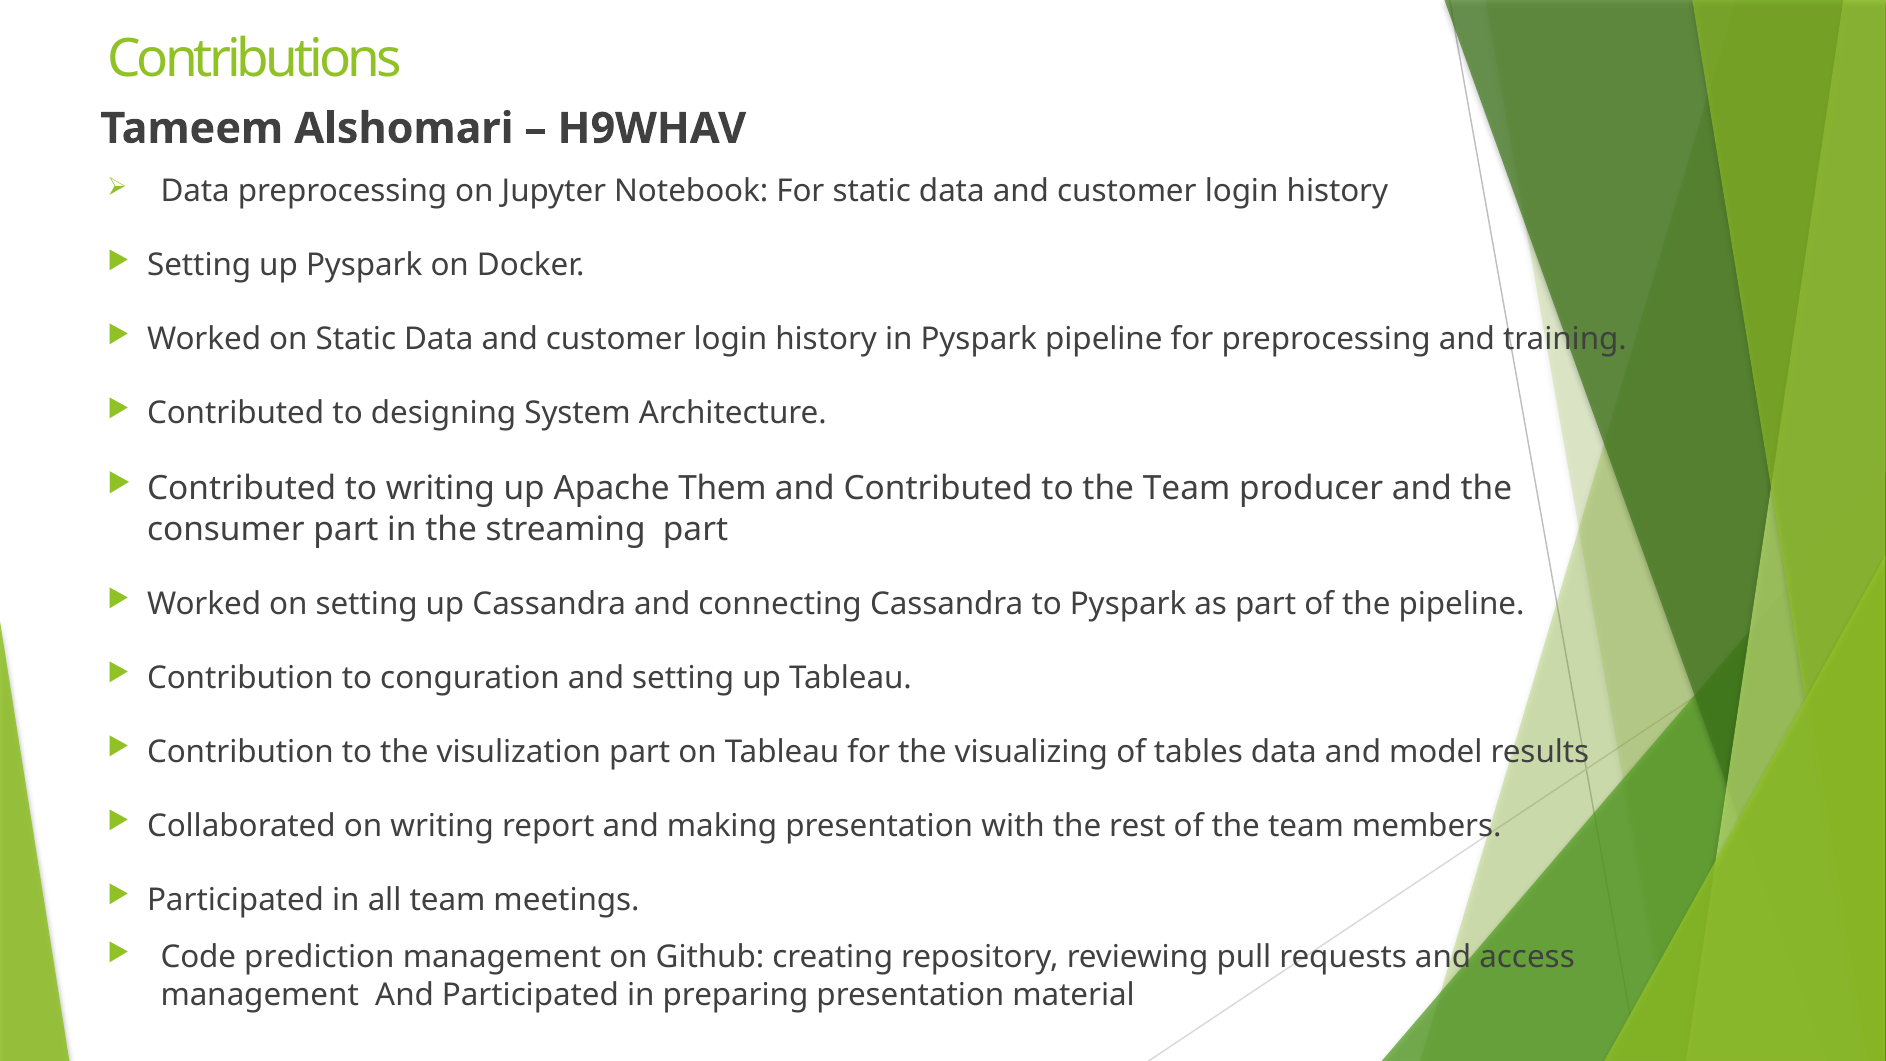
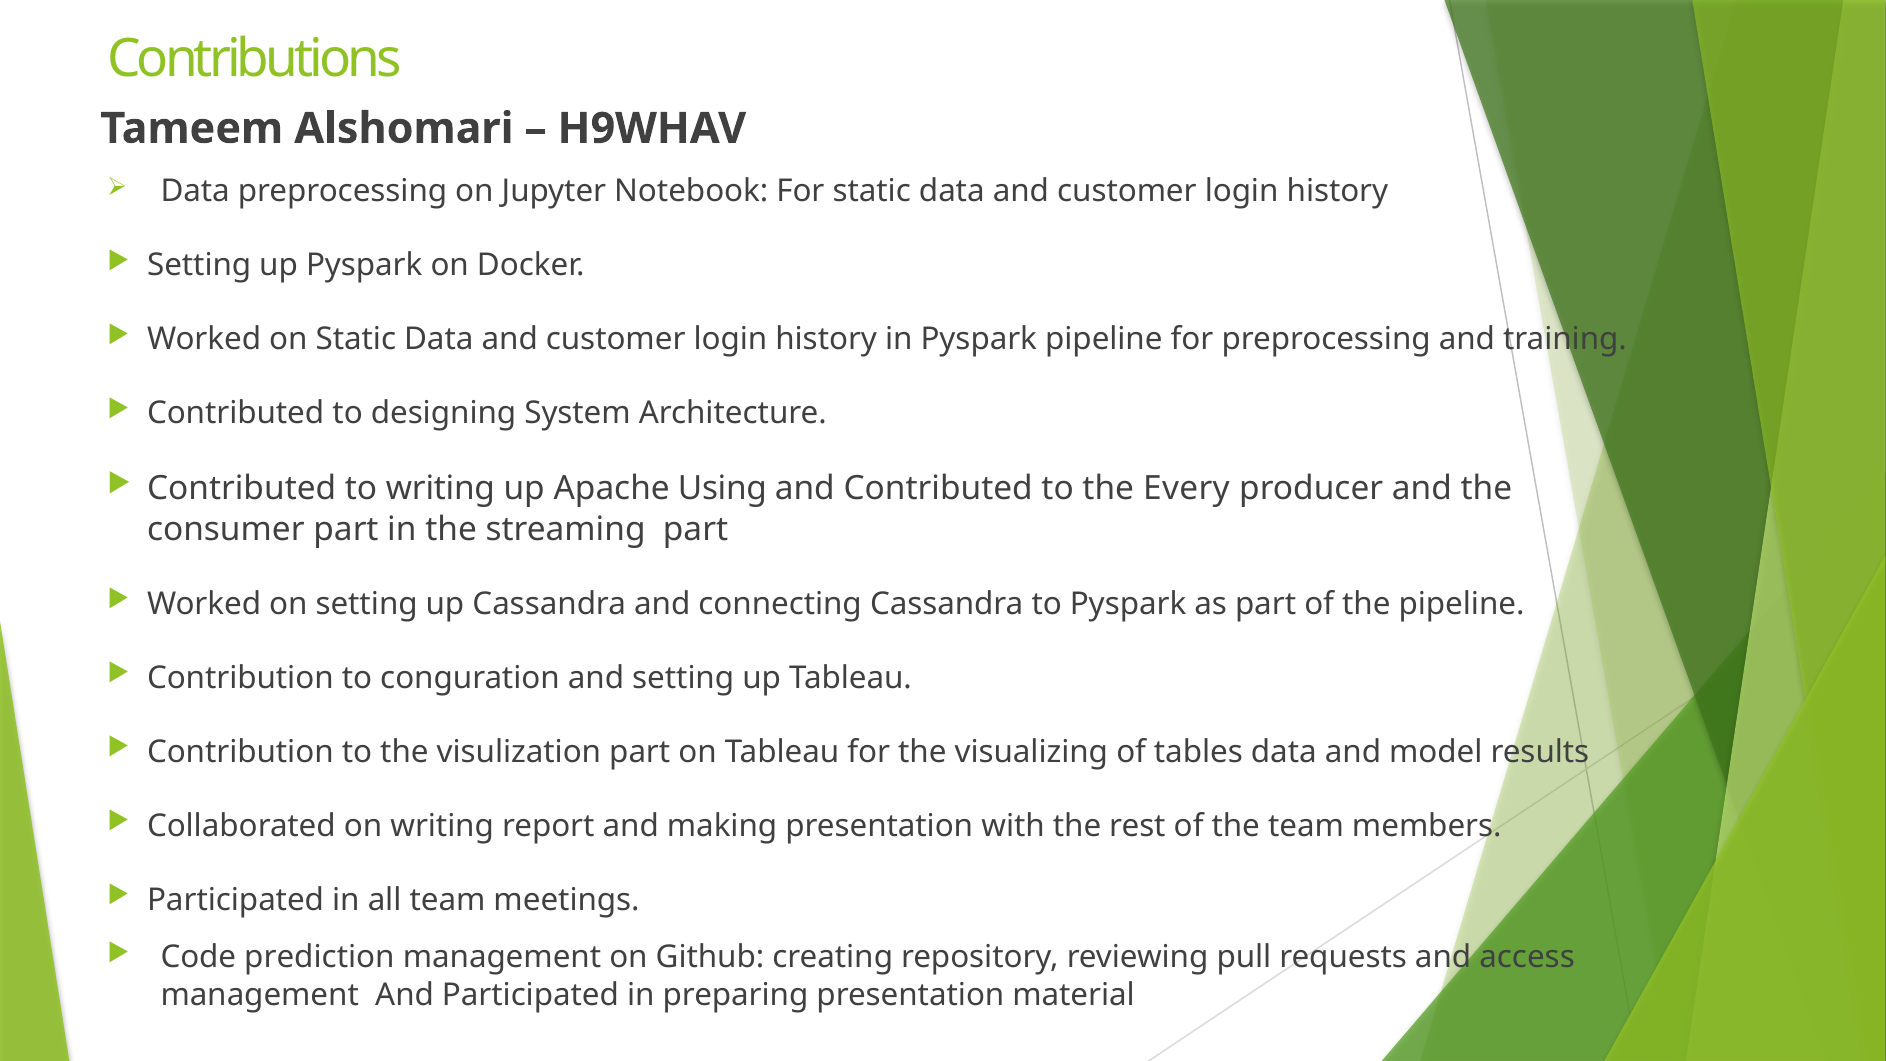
Them: Them -> Using
to the Team: Team -> Every
